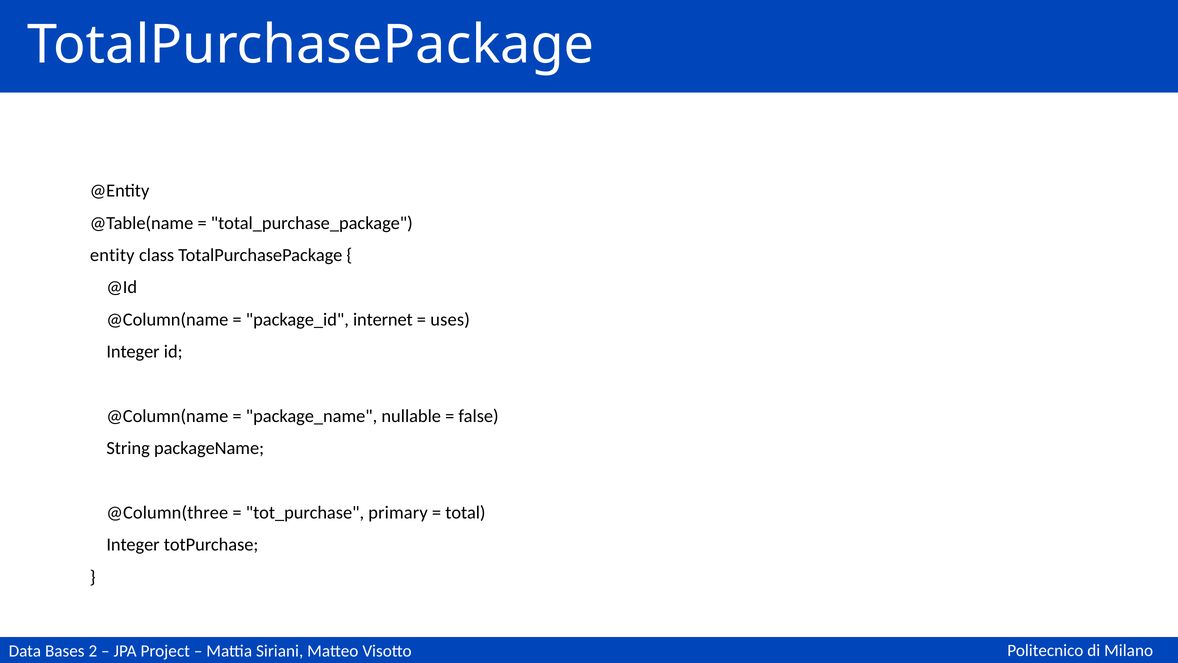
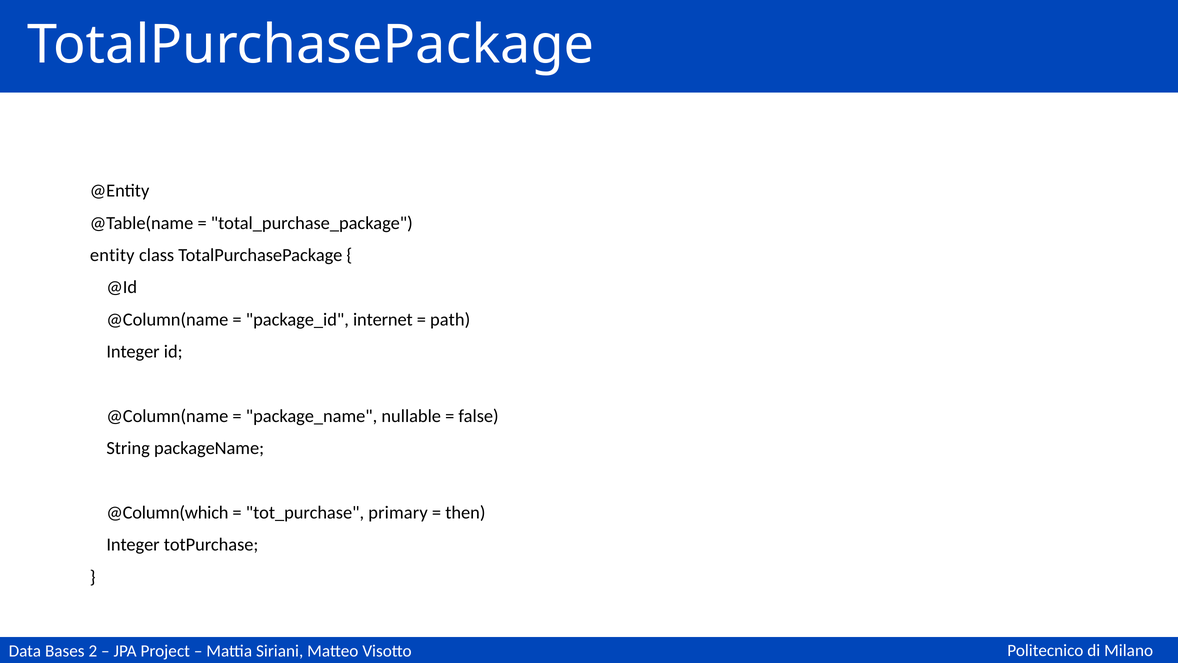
uses: uses -> path
@Column(three: @Column(three -> @Column(which
total: total -> then
